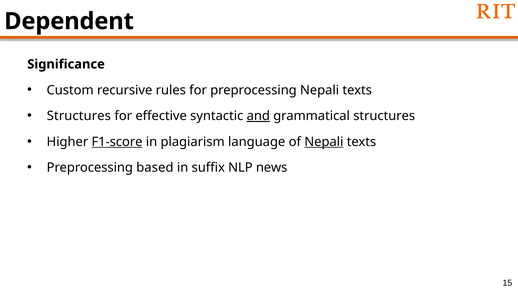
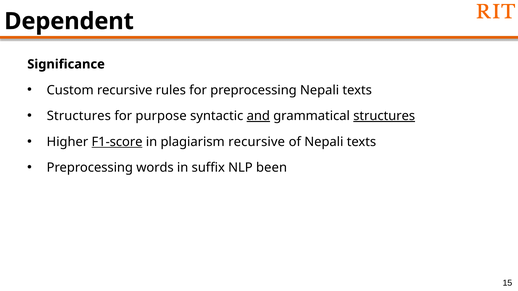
effective: effective -> purpose
structures at (384, 116) underline: none -> present
plagiarism language: language -> recursive
Nepali at (324, 142) underline: present -> none
based: based -> words
news: news -> been
